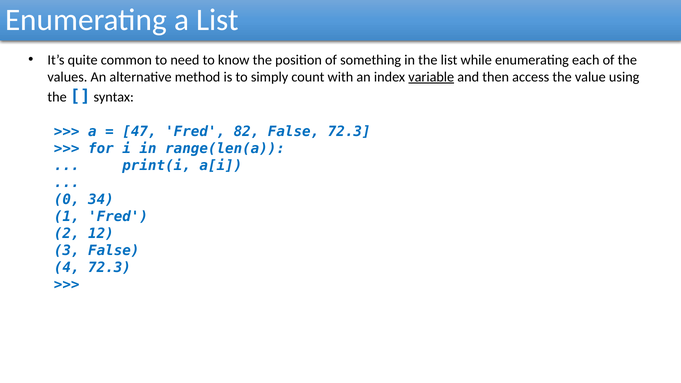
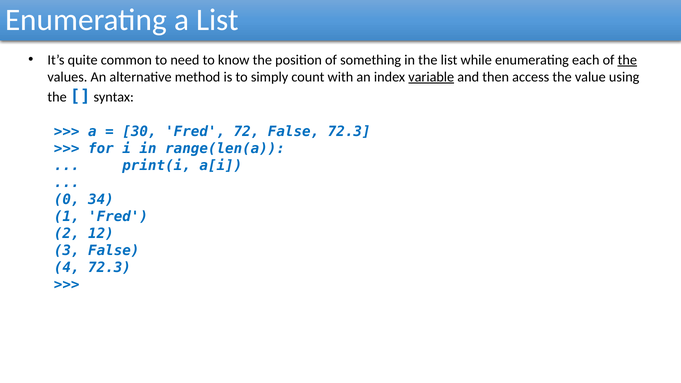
the at (627, 60) underline: none -> present
47: 47 -> 30
82: 82 -> 72
